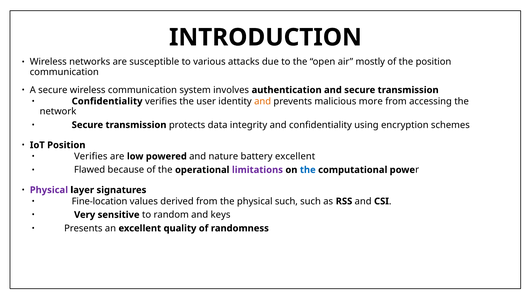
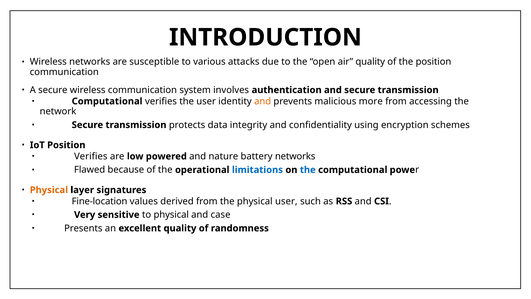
air mostly: mostly -> quality
Confidentiality at (107, 101): Confidentiality -> Computational
battery excellent: excellent -> networks
limitations colour: purple -> blue
Physical at (49, 190) colour: purple -> orange
physical such: such -> user
to random: random -> physical
keys: keys -> case
